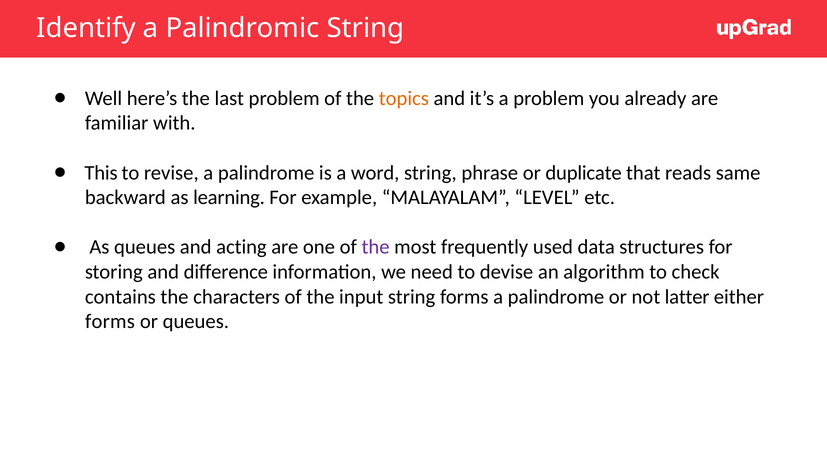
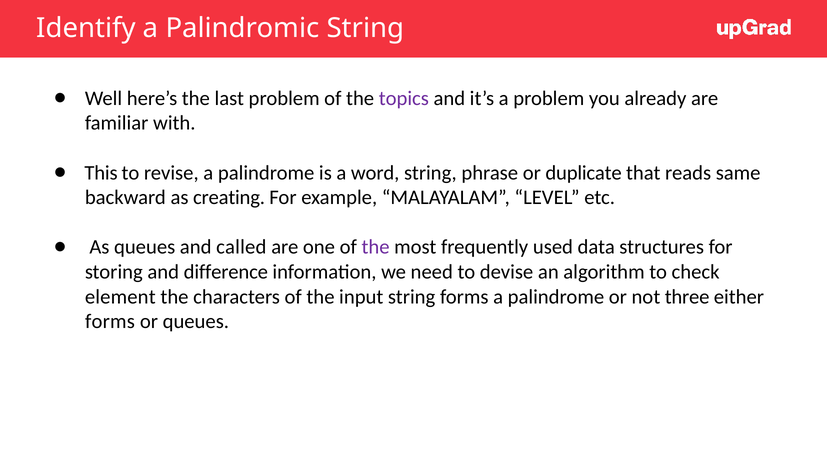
topics colour: orange -> purple
learning: learning -> creating
acting: acting -> called
contains: contains -> element
latter: latter -> three
